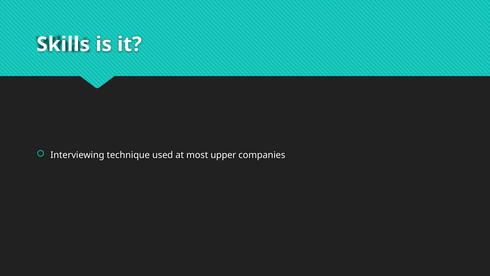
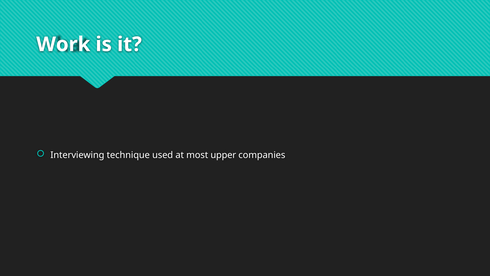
Skills: Skills -> Work
